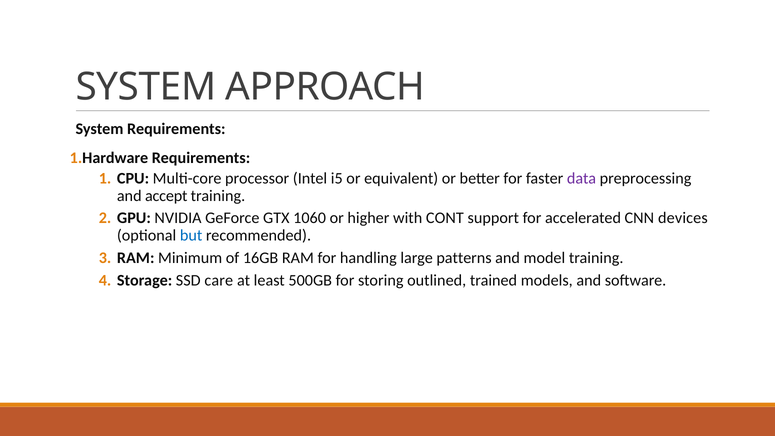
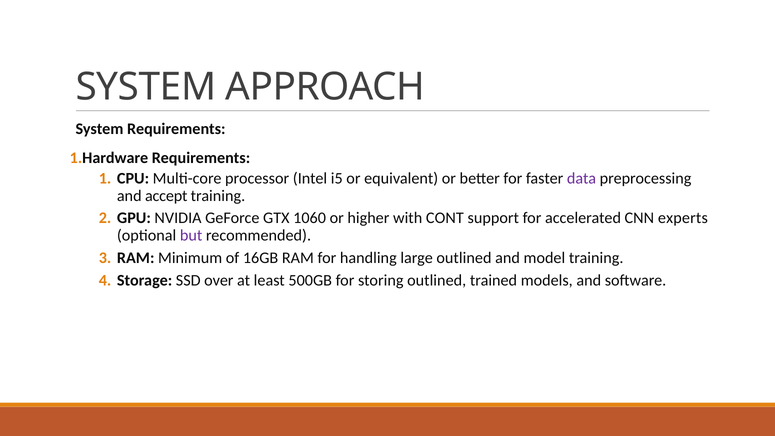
devices: devices -> experts
but colour: blue -> purple
large patterns: patterns -> outlined
care: care -> over
